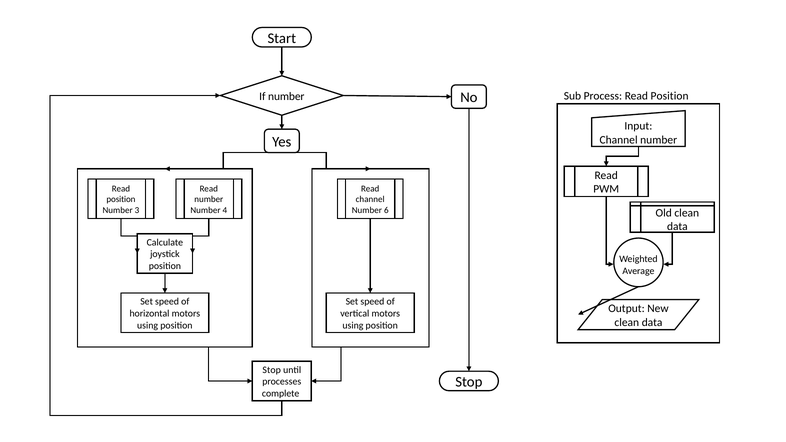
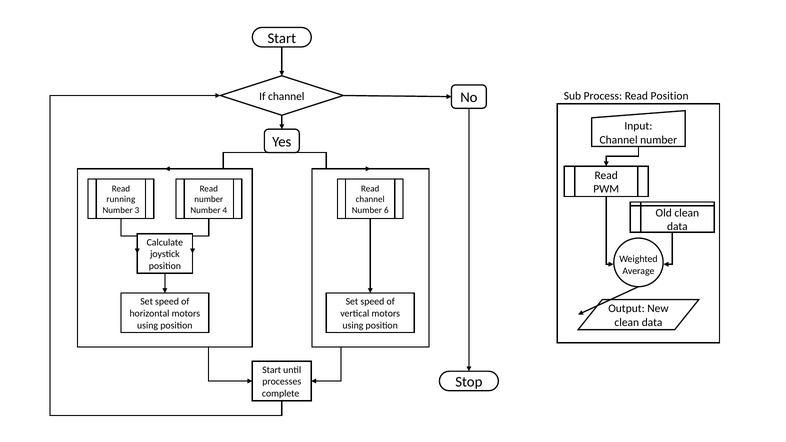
If number: number -> channel
position at (121, 199): position -> running
Stop at (272, 370): Stop -> Start
